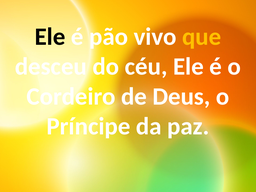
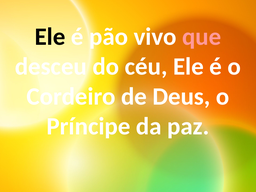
que colour: yellow -> pink
